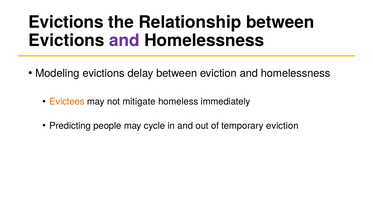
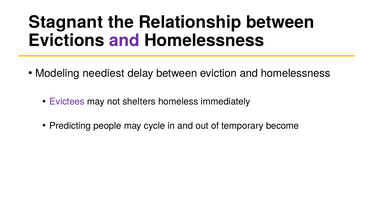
Evictions at (66, 22): Evictions -> Stagnant
Modeling evictions: evictions -> neediest
Evictees colour: orange -> purple
mitigate: mitigate -> shelters
temporary eviction: eviction -> become
